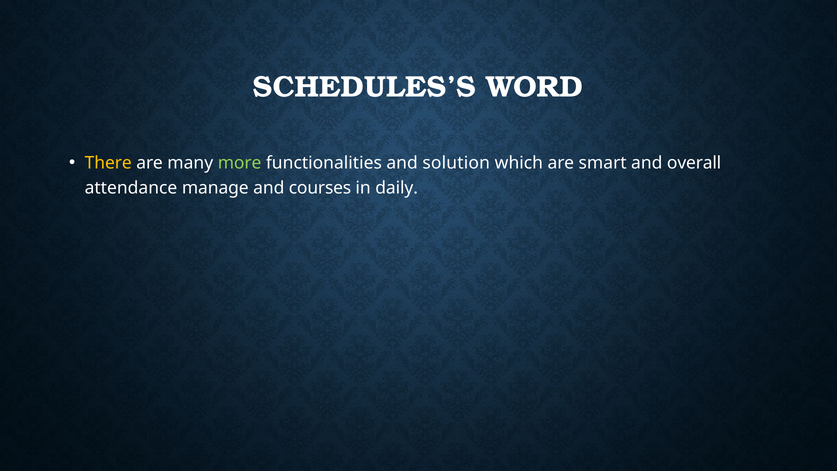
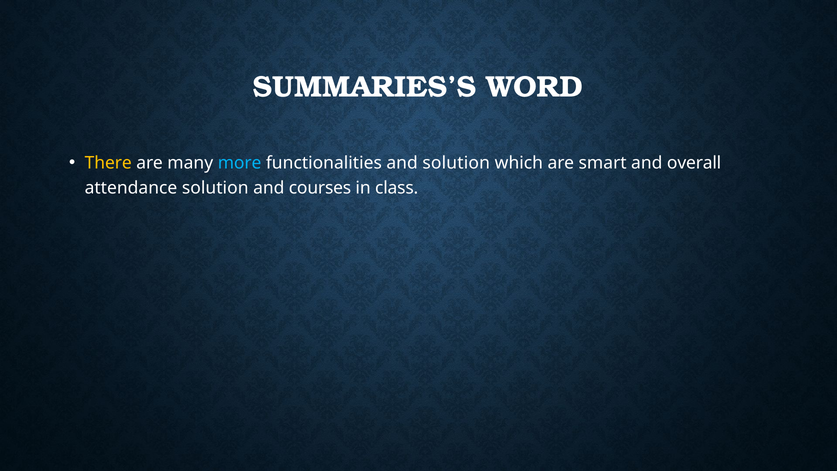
SCHEDULES’S: SCHEDULES’S -> SUMMARIES’S
more colour: light green -> light blue
attendance manage: manage -> solution
daily: daily -> class
